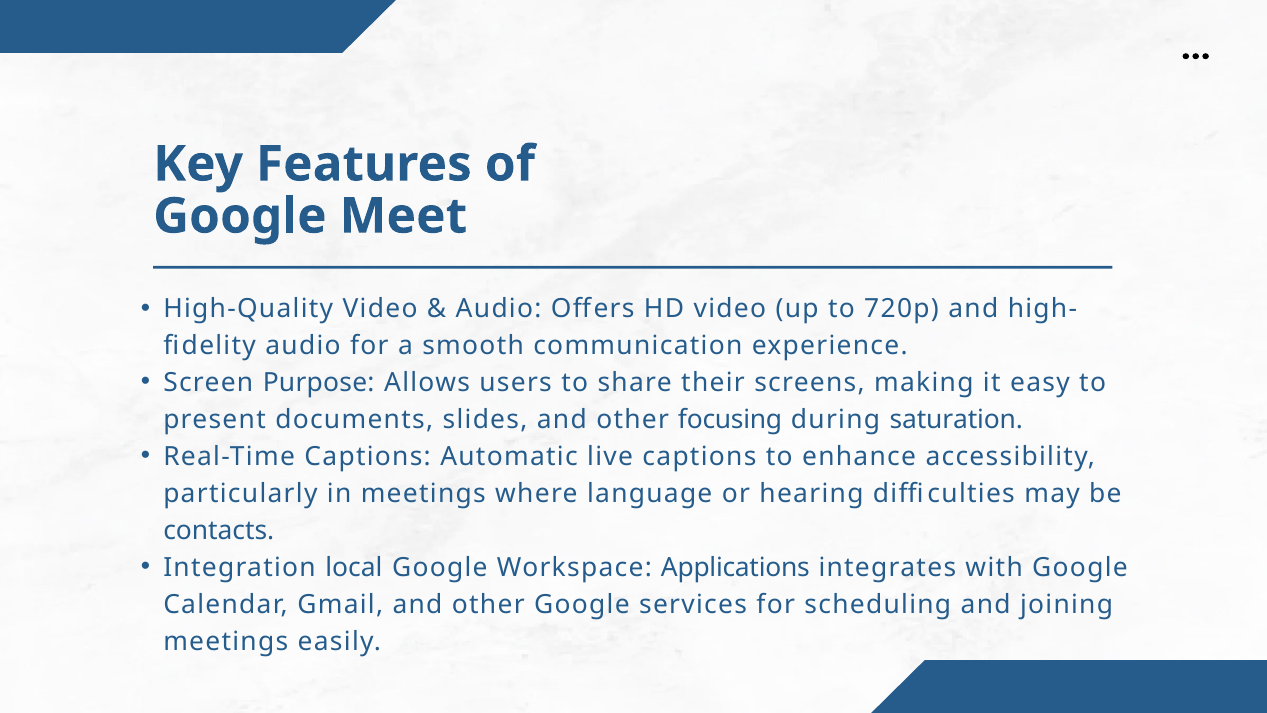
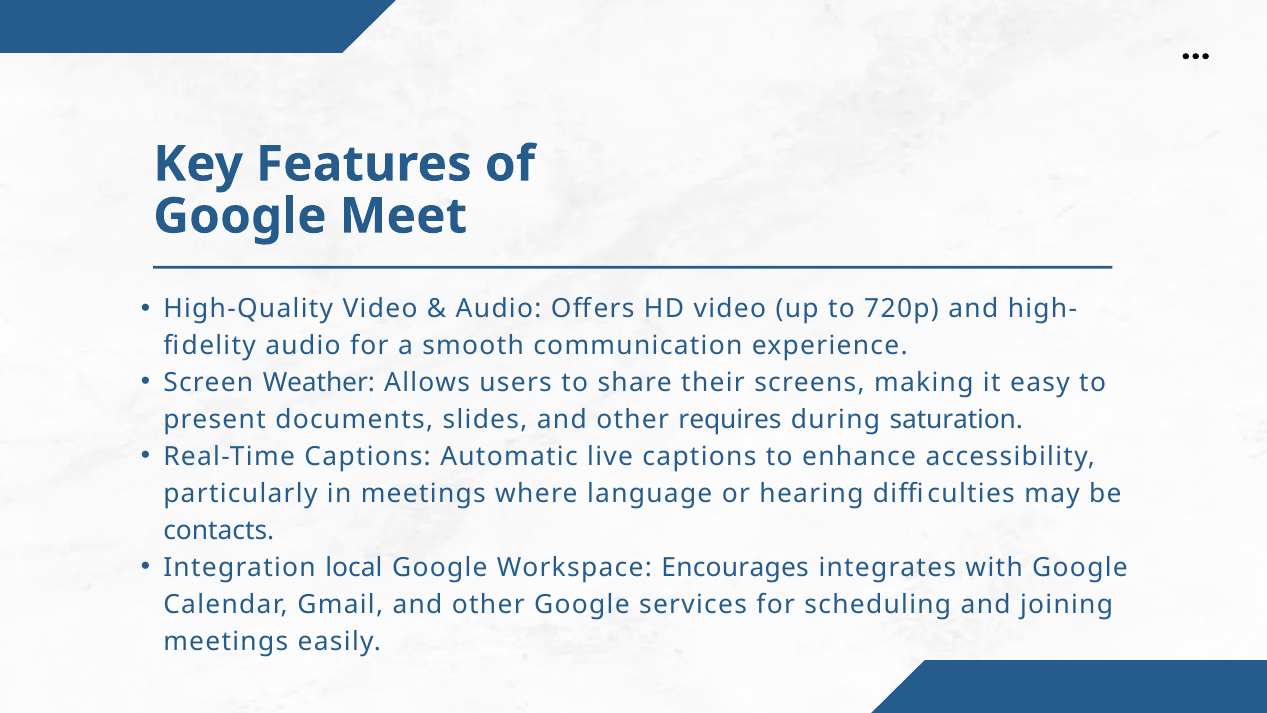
Purpose: Purpose -> Weather
focusing: focusing -> requires
Applications: Applications -> Encourages
